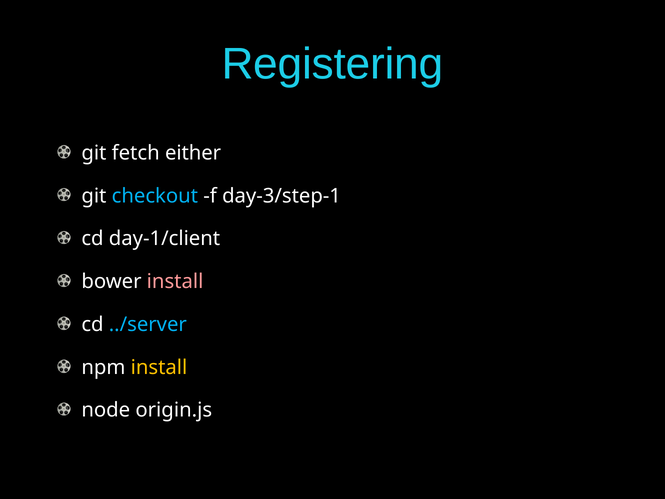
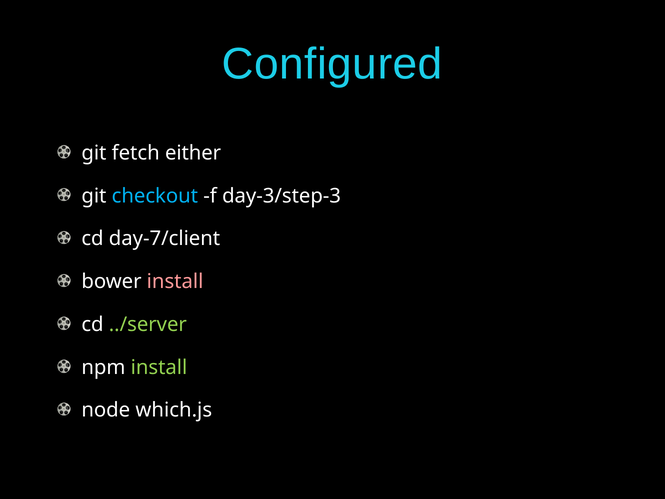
Registering: Registering -> Configured
day-3/step-1: day-3/step-1 -> day-3/step-3
day-1/client: day-1/client -> day-7/client
../server colour: light blue -> light green
install at (159, 367) colour: yellow -> light green
origin.js: origin.js -> which.js
